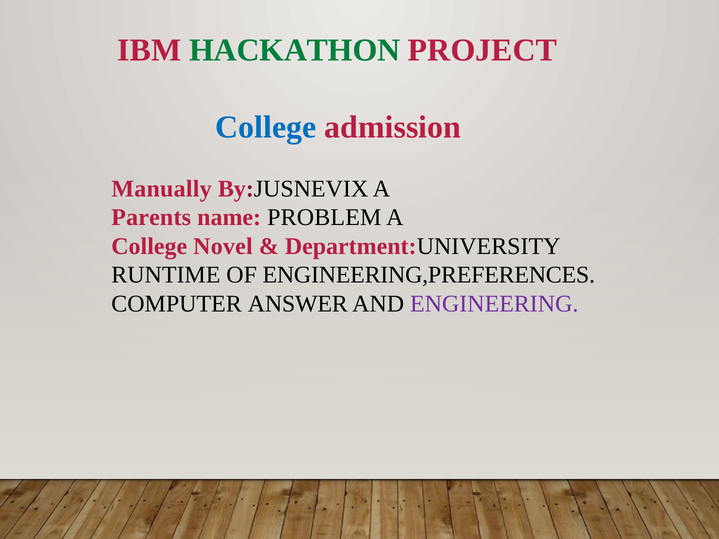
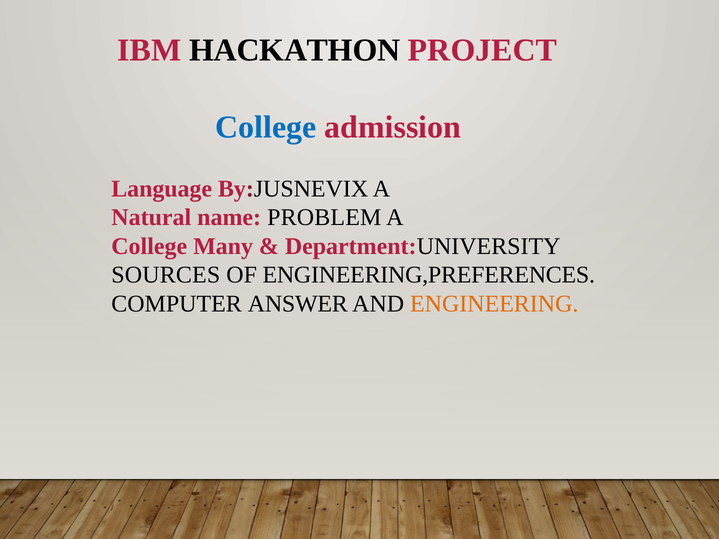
HACKATHON colour: green -> black
Manually: Manually -> Language
Parents: Parents -> Natural
Novel: Novel -> Many
RUNTIME: RUNTIME -> SOURCES
ENGINEERING colour: purple -> orange
